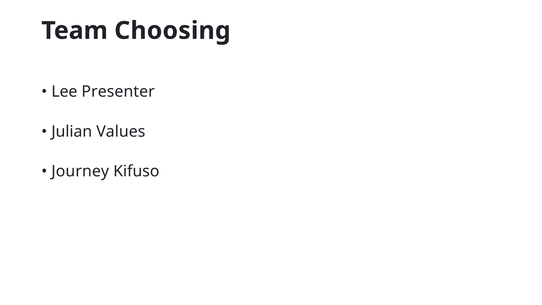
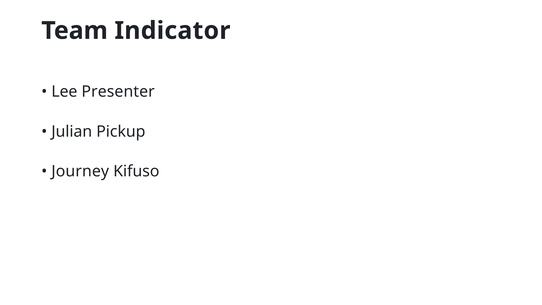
Choosing: Choosing -> Indicator
Values: Values -> Pickup
